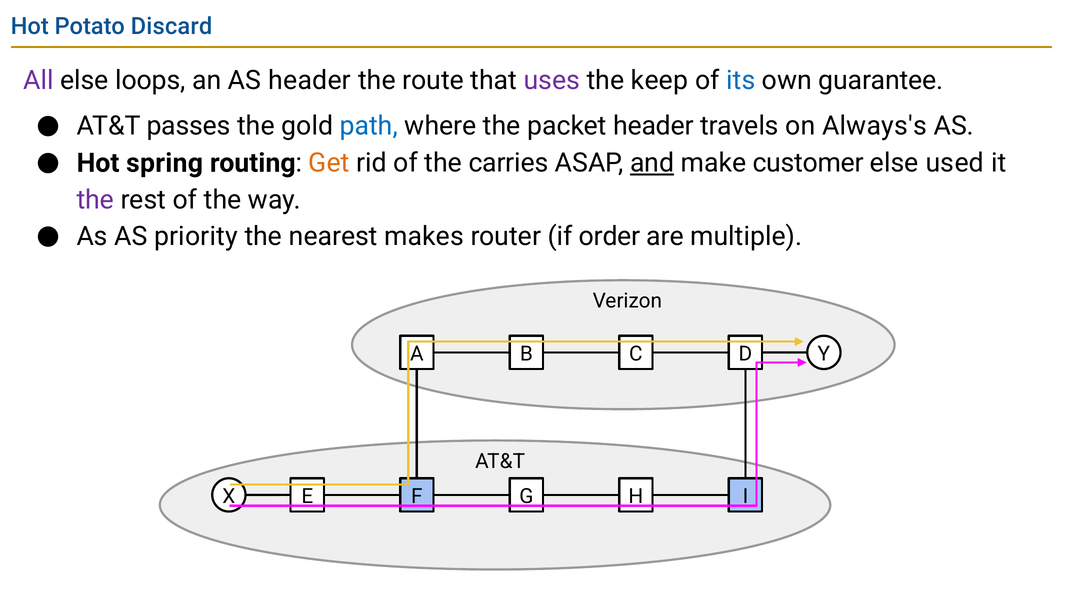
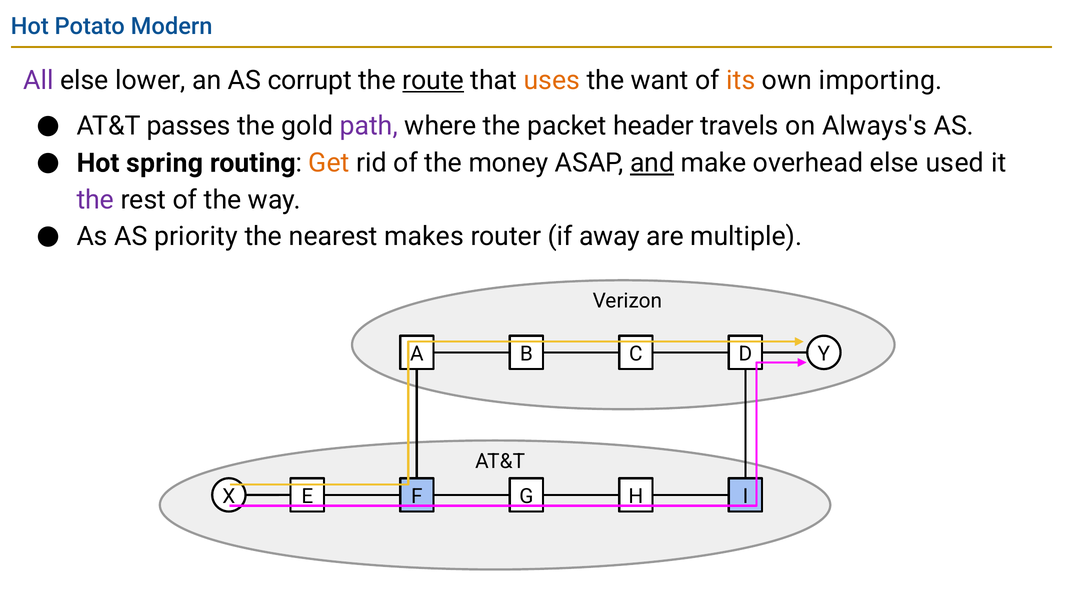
Discard: Discard -> Modern
loops: loops -> lower
AS header: header -> corrupt
route underline: none -> present
uses colour: purple -> orange
keep: keep -> want
its colour: blue -> orange
guarantee: guarantee -> importing
path colour: blue -> purple
carries: carries -> money
customer: customer -> overhead
order: order -> away
